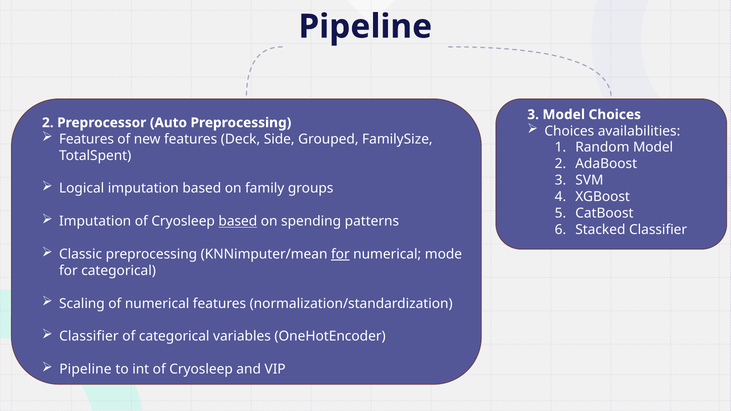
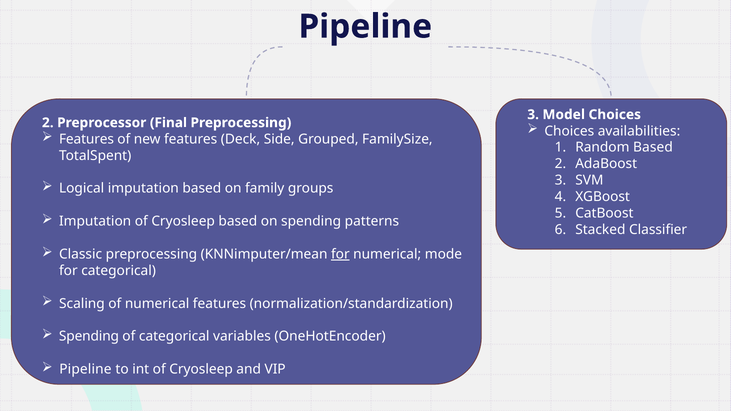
Auto: Auto -> Final
Random Model: Model -> Based
based at (238, 221) underline: present -> none
Classifier at (89, 337): Classifier -> Spending
